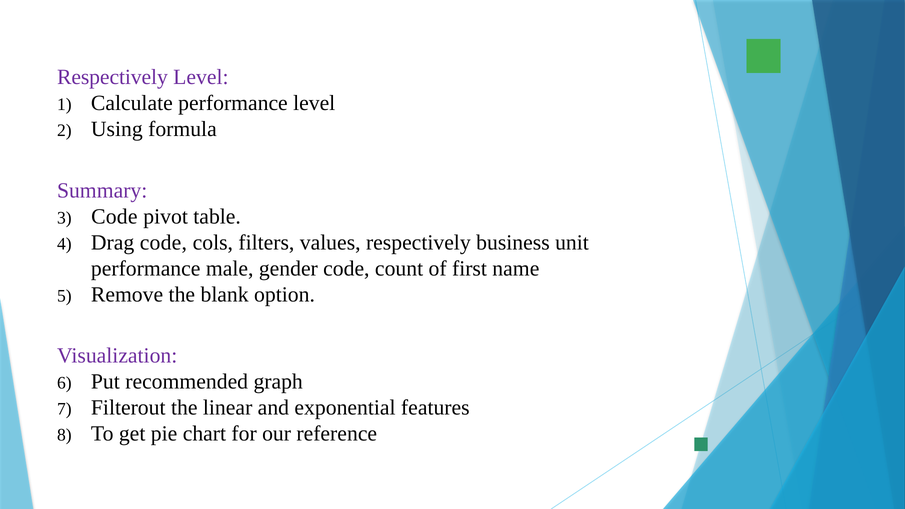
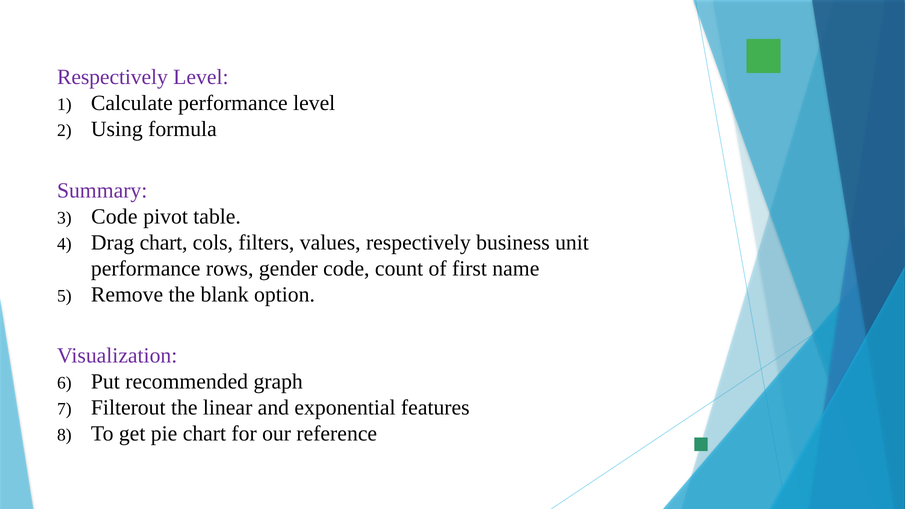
Drag code: code -> chart
male: male -> rows
